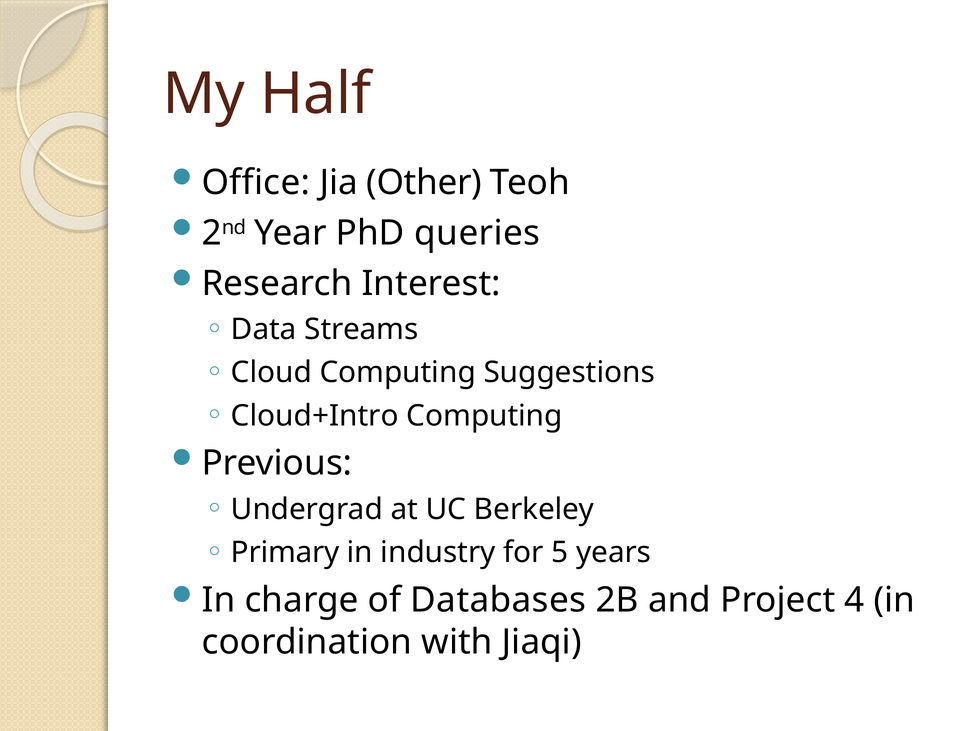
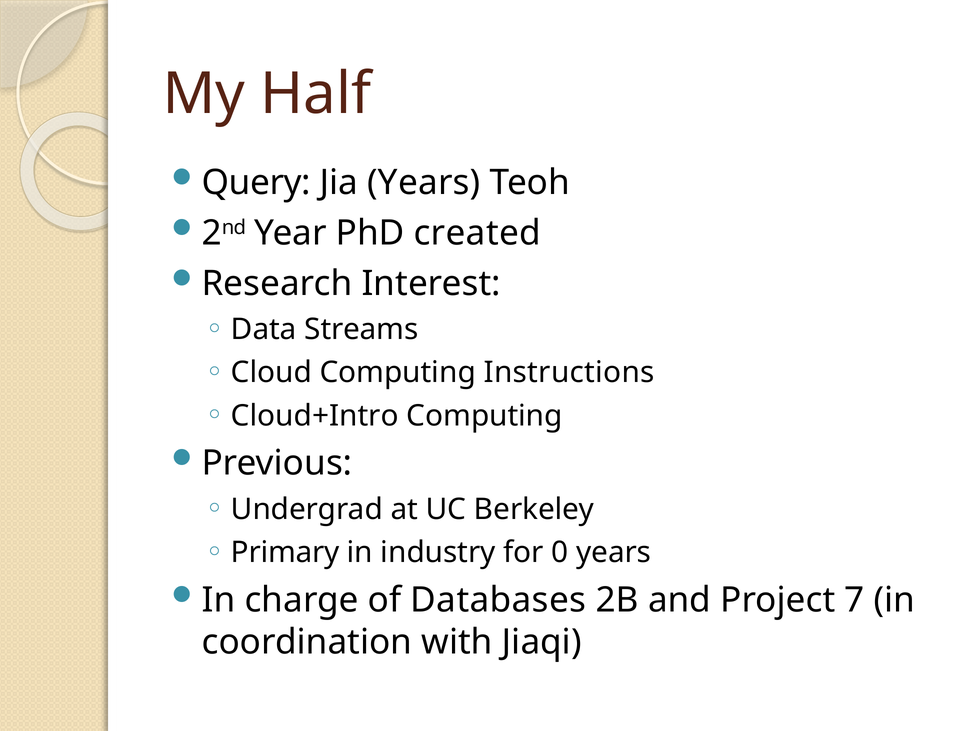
Office: Office -> Query
Jia Other: Other -> Years
queries: queries -> created
Suggestions: Suggestions -> Instructions
5: 5 -> 0
4: 4 -> 7
